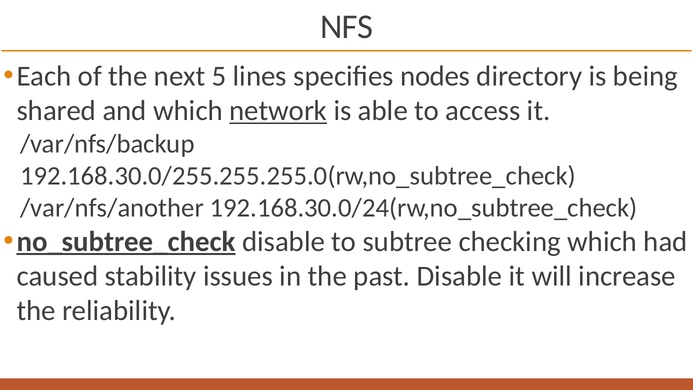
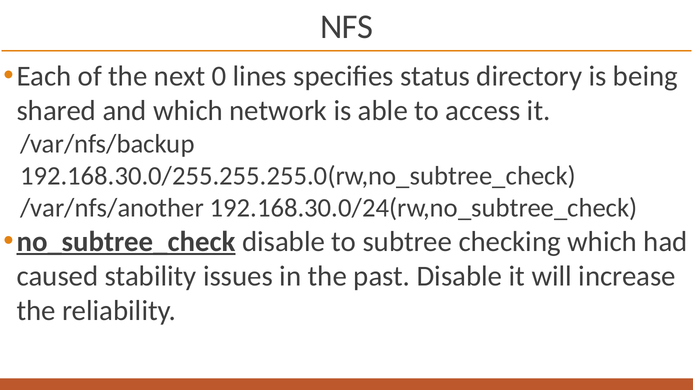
5: 5 -> 0
nodes: nodes -> status
network underline: present -> none
